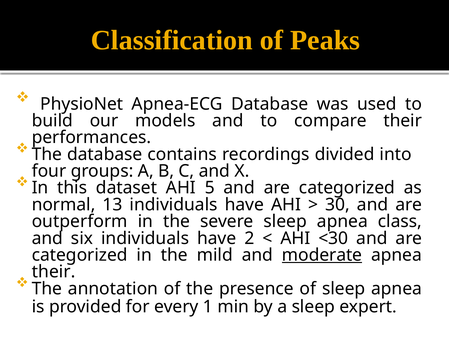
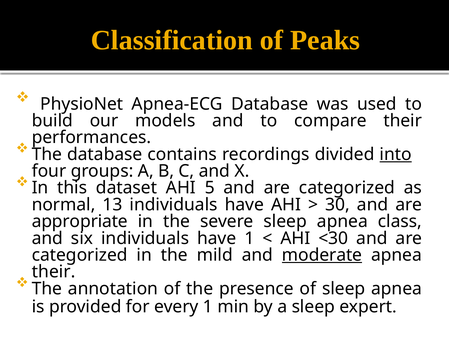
into underline: none -> present
outperform: outperform -> appropriate
have 2: 2 -> 1
